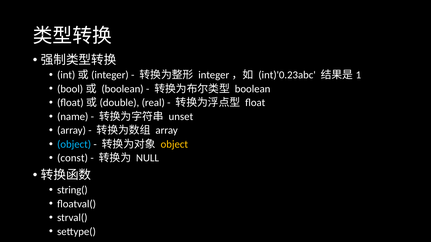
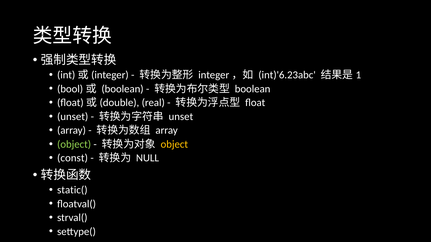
int)'0.23abc: int)'0.23abc -> int)'6.23abc
name at (73, 117): name -> unset
object at (74, 145) colour: light blue -> light green
string(: string( -> static(
